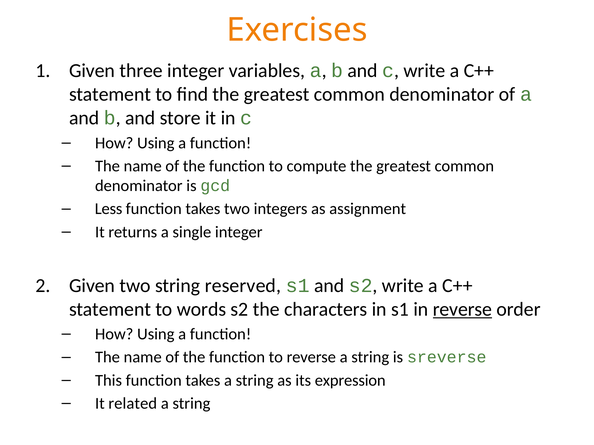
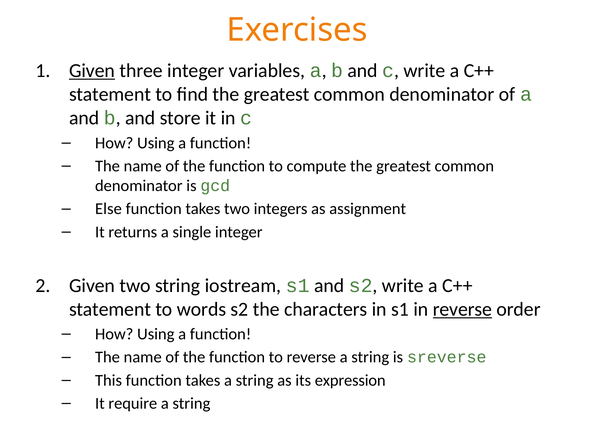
Given at (92, 71) underline: none -> present
Less: Less -> Else
reserved: reserved -> iostream
related: related -> require
